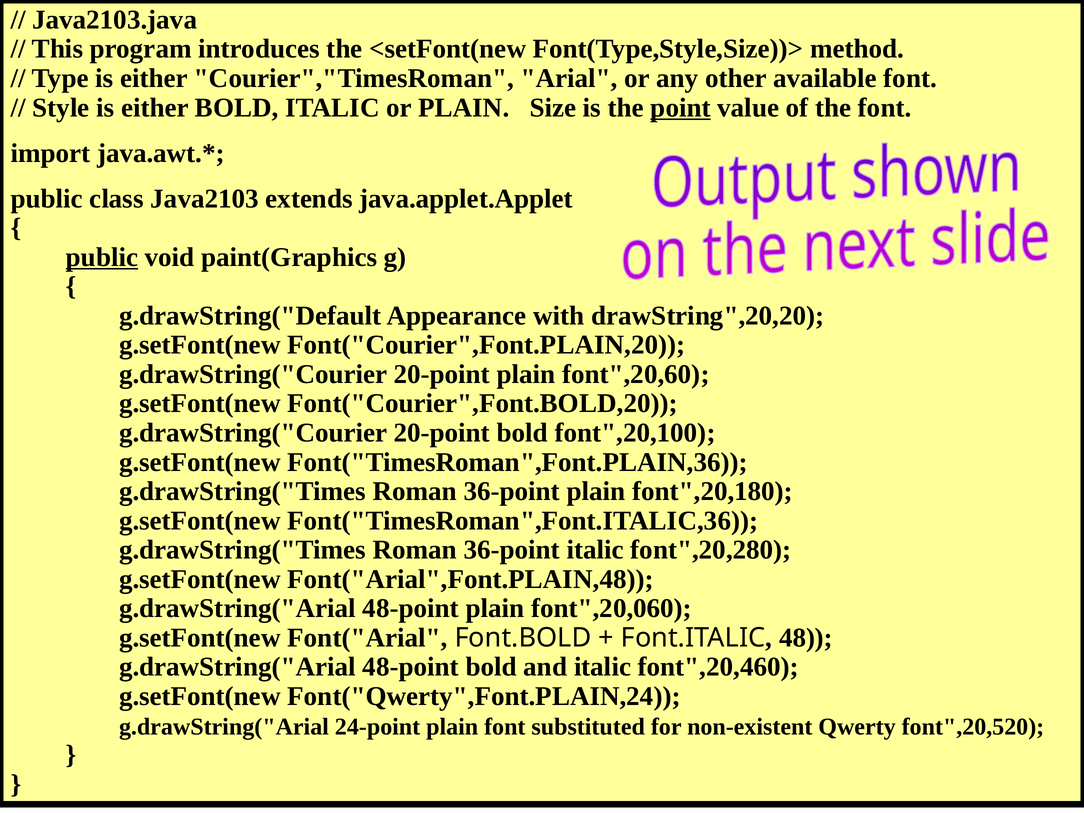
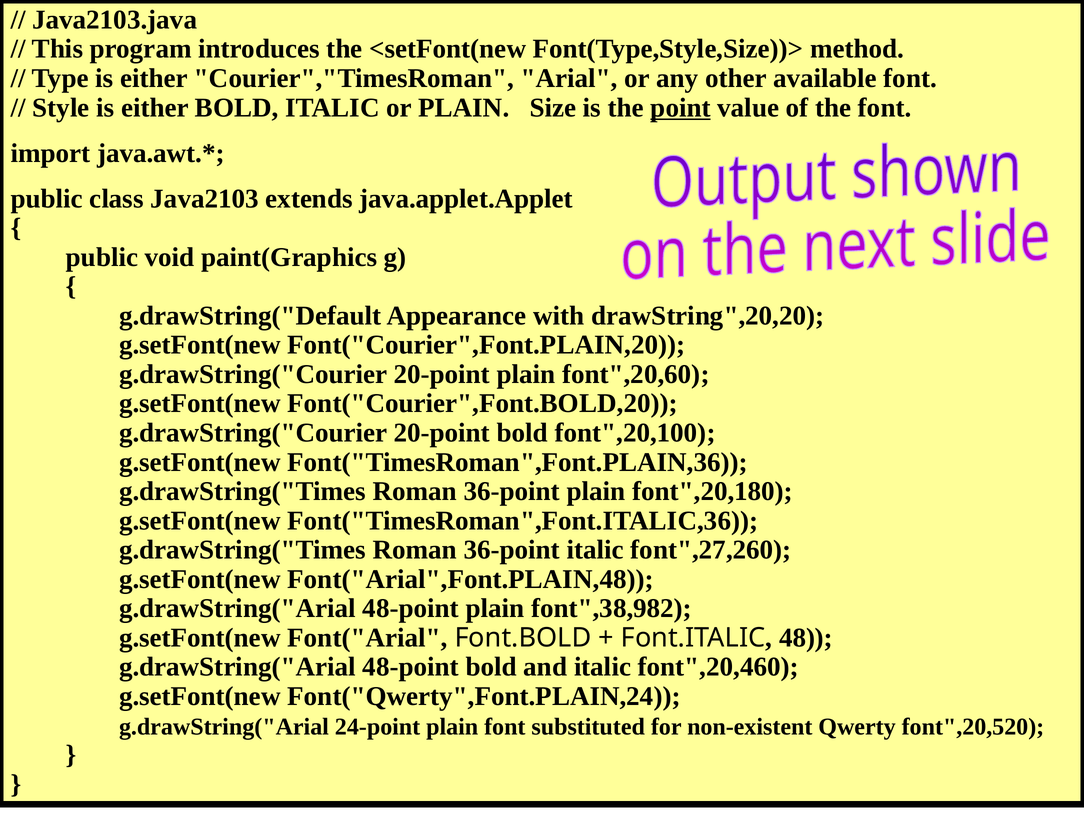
public at (102, 257) underline: present -> none
font",20,280: font",20,280 -> font",27,260
font",20,060: font",20,060 -> font",38,982
